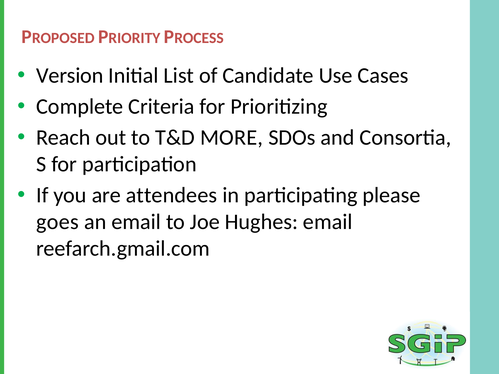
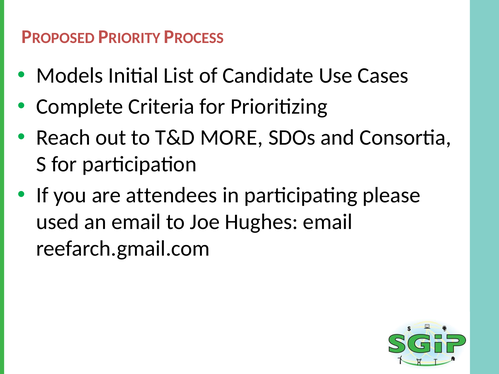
Version: Version -> Models
goes: goes -> used
